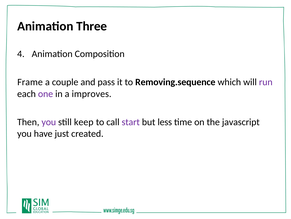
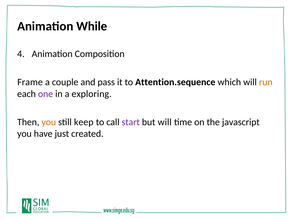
Three: Three -> While
Removing.sequence: Removing.sequence -> Attention.sequence
run colour: purple -> orange
improves: improves -> exploring
you at (49, 122) colour: purple -> orange
but less: less -> will
